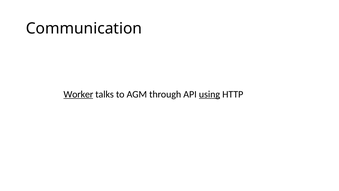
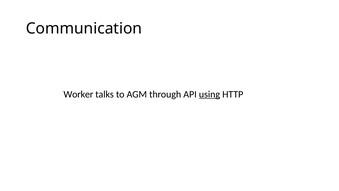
Worker underline: present -> none
